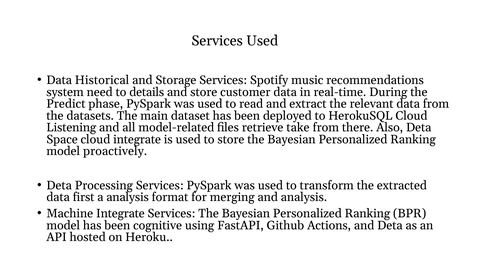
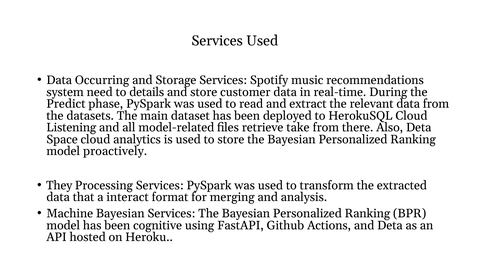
Historical: Historical -> Occurring
cloud integrate: integrate -> analytics
Deta at (59, 186): Deta -> They
first: first -> that
a analysis: analysis -> interact
Machine Integrate: Integrate -> Bayesian
